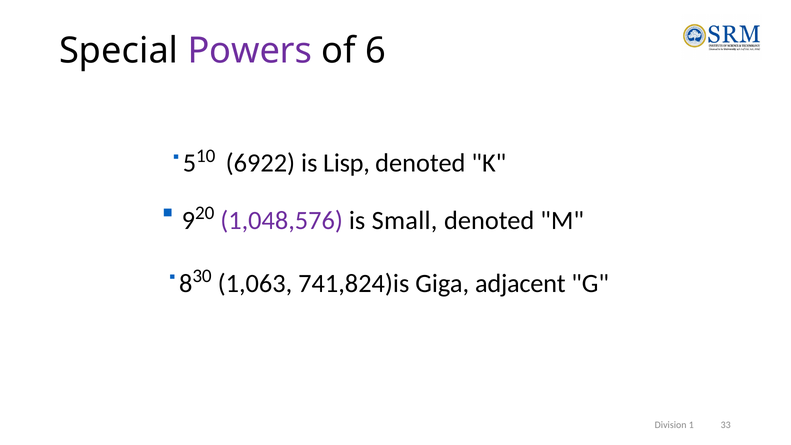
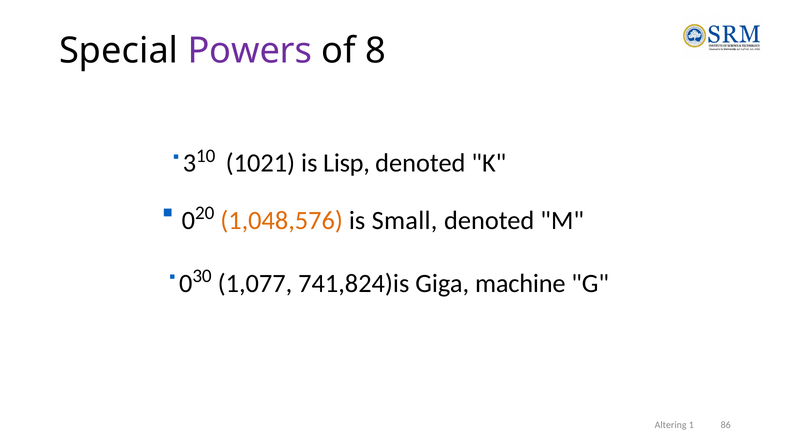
6: 6 -> 8
5: 5 -> 3
6922: 6922 -> 1021
9 at (188, 220): 9 -> 0
1,048,576 colour: purple -> orange
8 at (186, 283): 8 -> 0
1,063: 1,063 -> 1,077
adjacent: adjacent -> machine
Division: Division -> Altering
33: 33 -> 86
